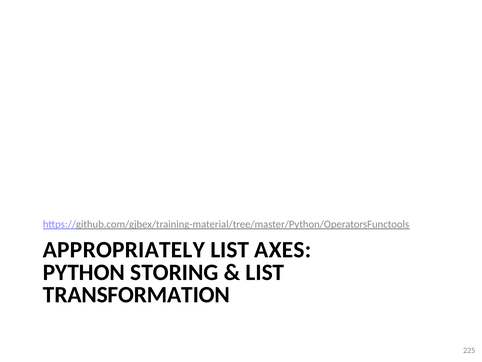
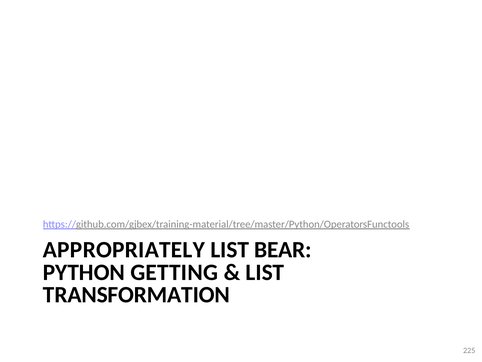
AXES: AXES -> BEAR
STORING: STORING -> GETTING
